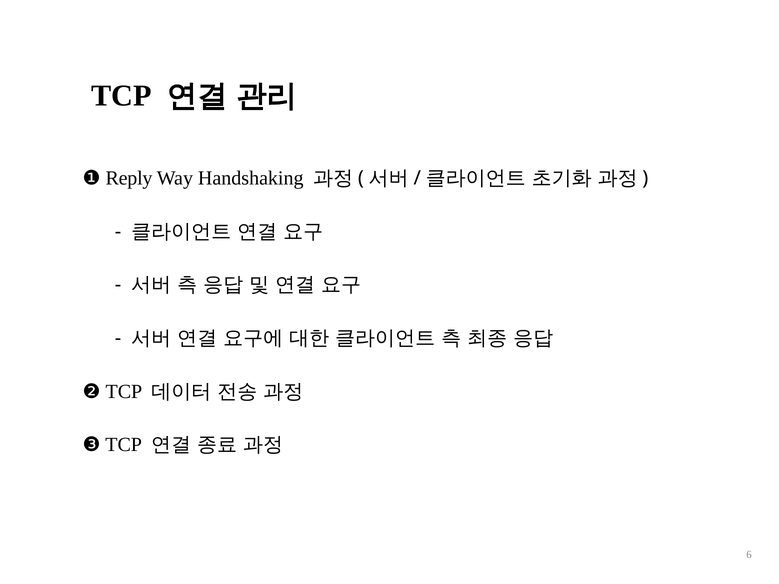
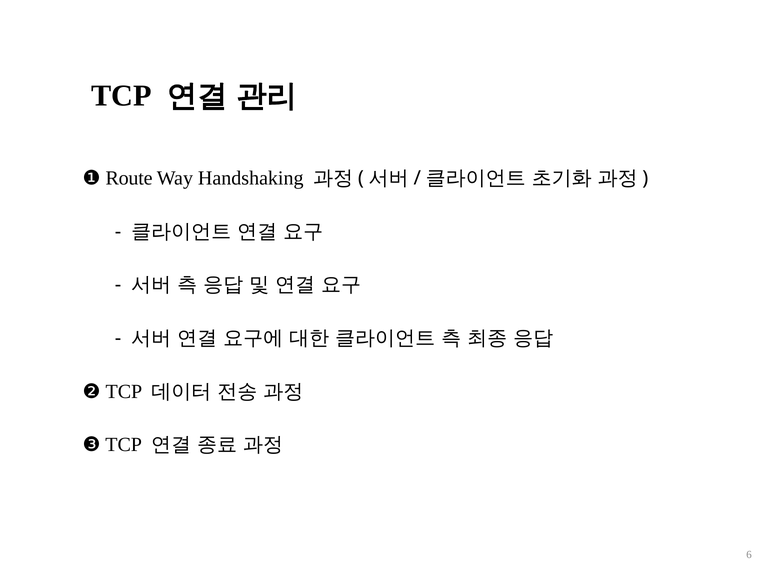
Reply: Reply -> Route
